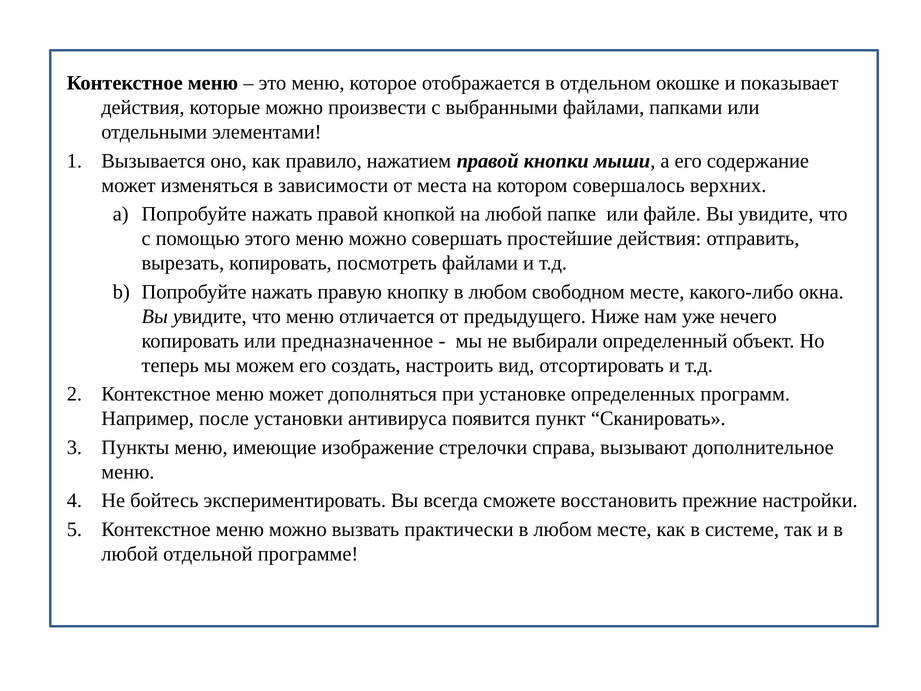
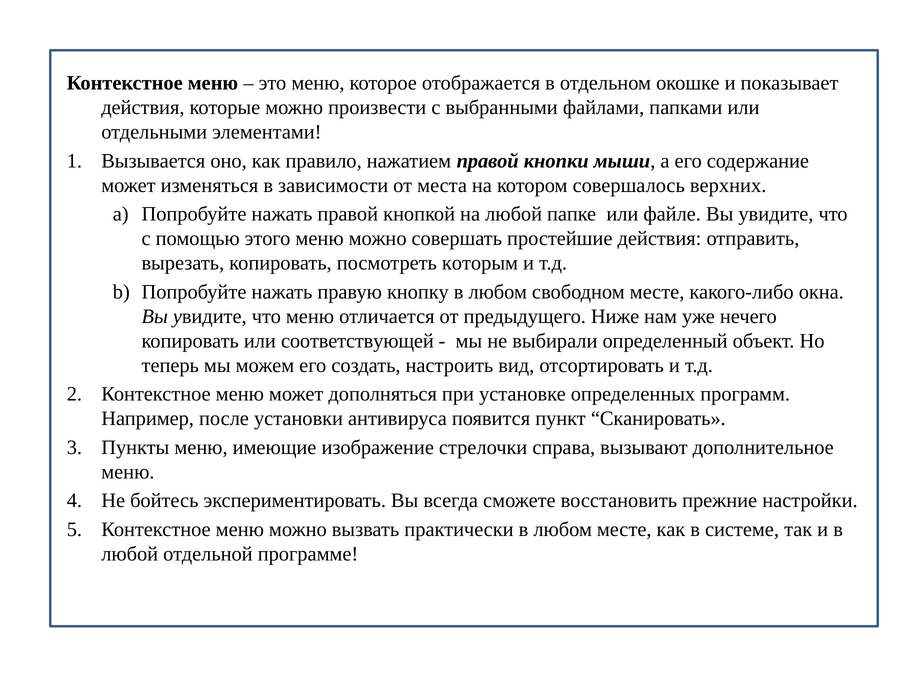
посмотреть файлами: файлами -> которым
предназначенное: предназначенное -> соответствующей
